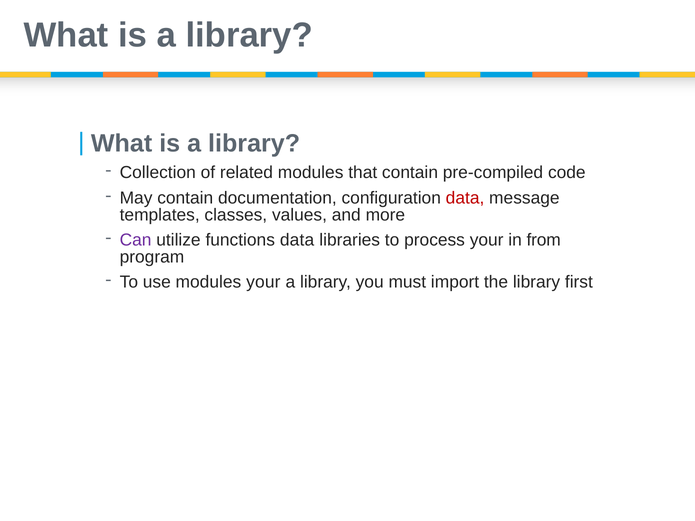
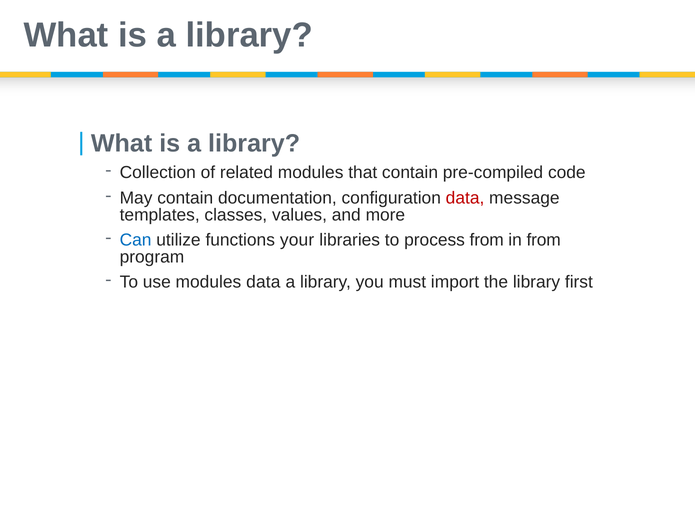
Can colour: purple -> blue
functions data: data -> your
process your: your -> from
modules your: your -> data
